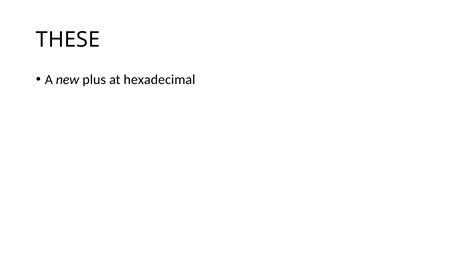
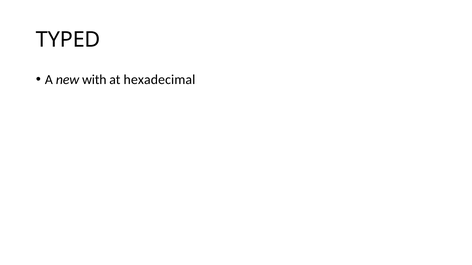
THESE: THESE -> TYPED
plus: plus -> with
